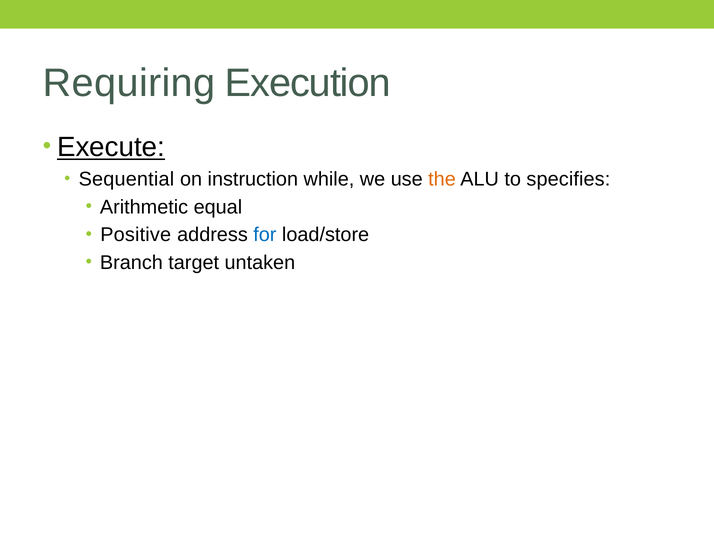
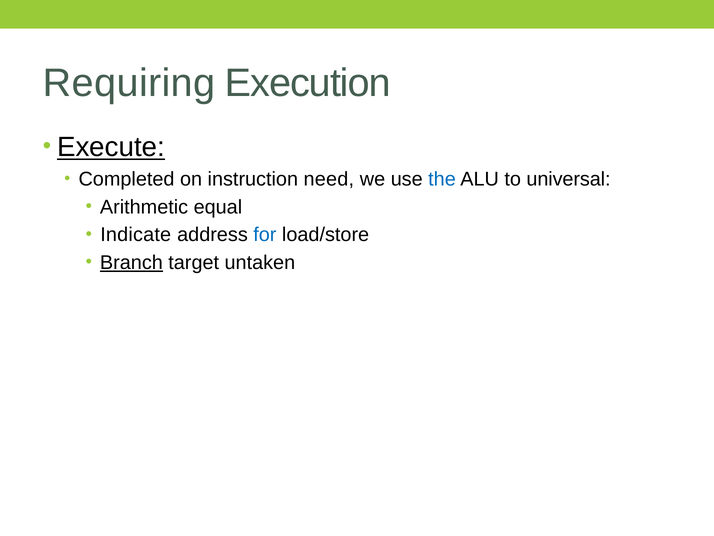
Sequential: Sequential -> Completed
while: while -> need
the colour: orange -> blue
specifies: specifies -> universal
Positive: Positive -> Indicate
Branch underline: none -> present
